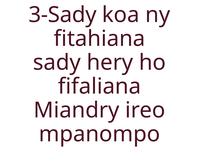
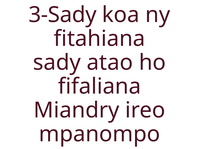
hery: hery -> atao
